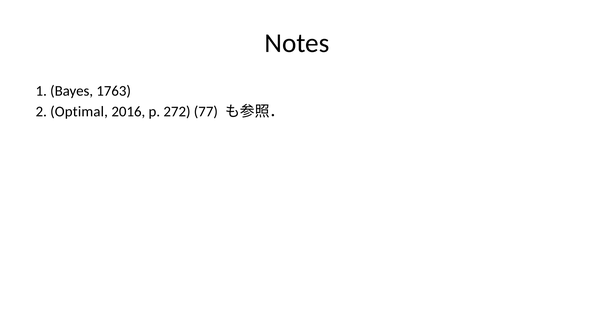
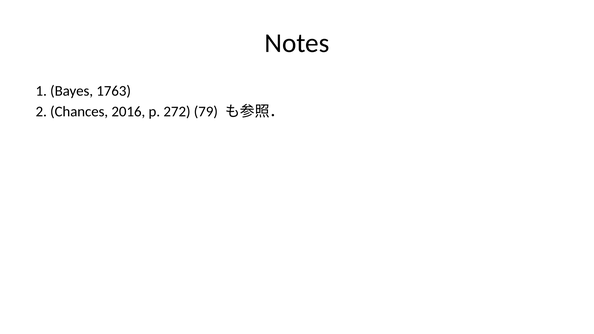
Optimal: Optimal -> Chances
77: 77 -> 79
